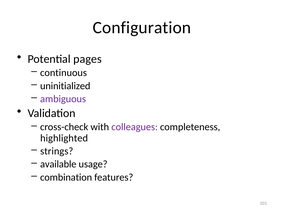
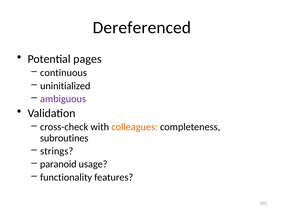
Configuration: Configuration -> Dereferenced
colleagues colour: purple -> orange
highlighted: highlighted -> subroutines
available: available -> paranoid
combination: combination -> functionality
